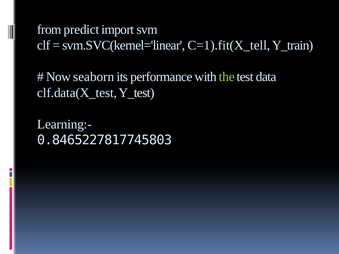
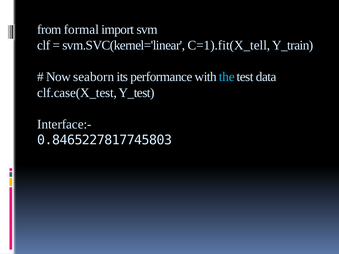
predict: predict -> formal
the colour: light green -> light blue
clf.data(X_test: clf.data(X_test -> clf.case(X_test
Learning:-: Learning:- -> Interface:-
